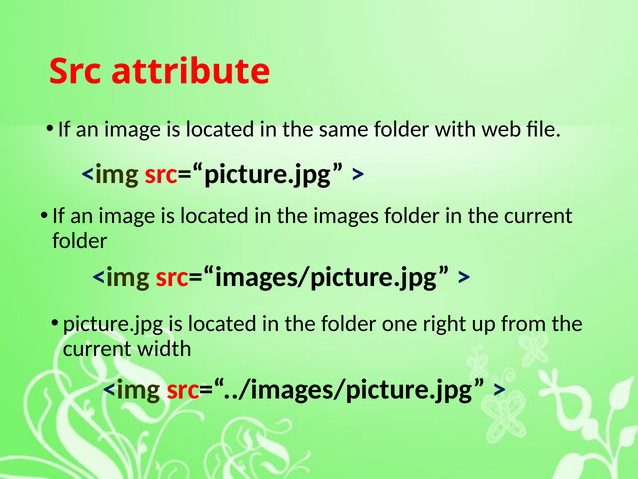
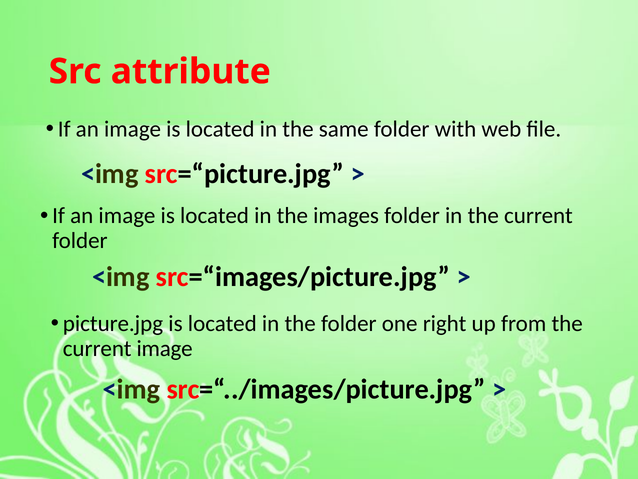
current width: width -> image
